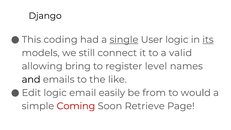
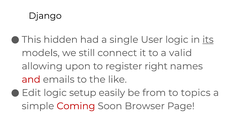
coding: coding -> hidden
single underline: present -> none
bring: bring -> upon
level: level -> right
and colour: black -> red
email: email -> setup
would: would -> topics
Retrieve: Retrieve -> Browser
